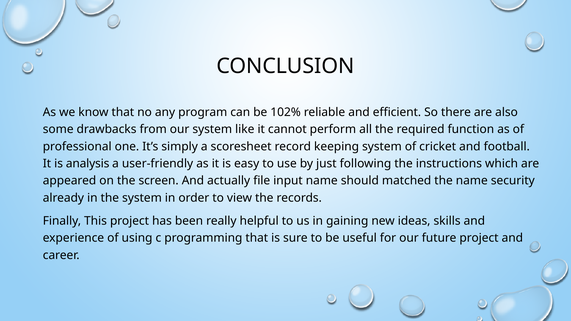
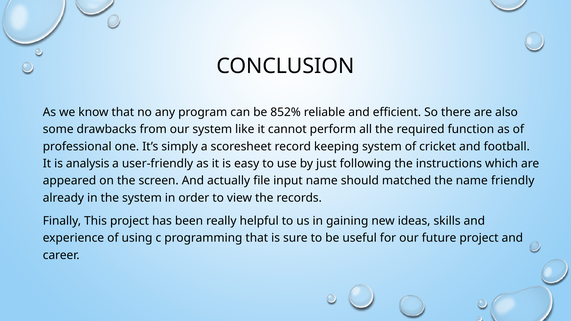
102%: 102% -> 852%
security: security -> friendly
